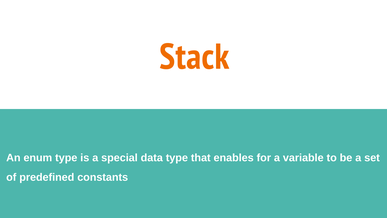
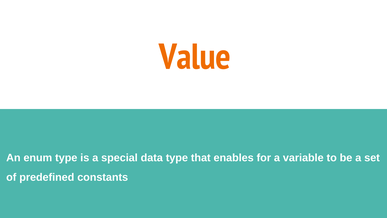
Stack: Stack -> Value
